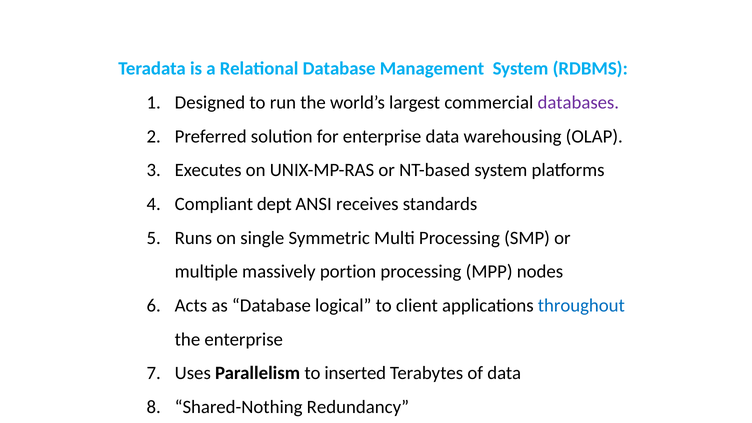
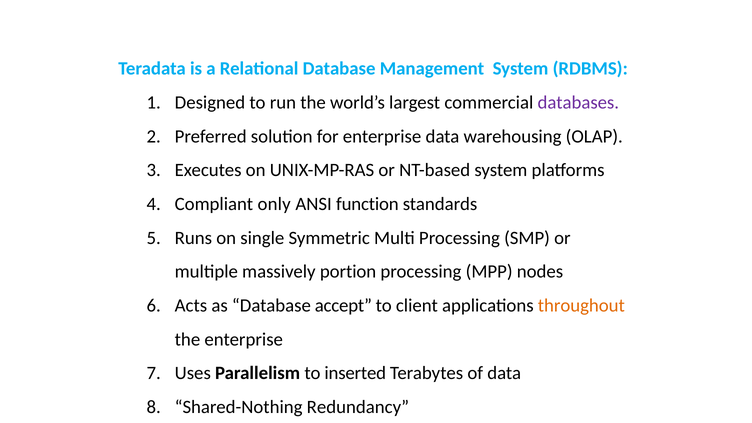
dept: dept -> only
receives: receives -> function
logical: logical -> accept
throughout colour: blue -> orange
